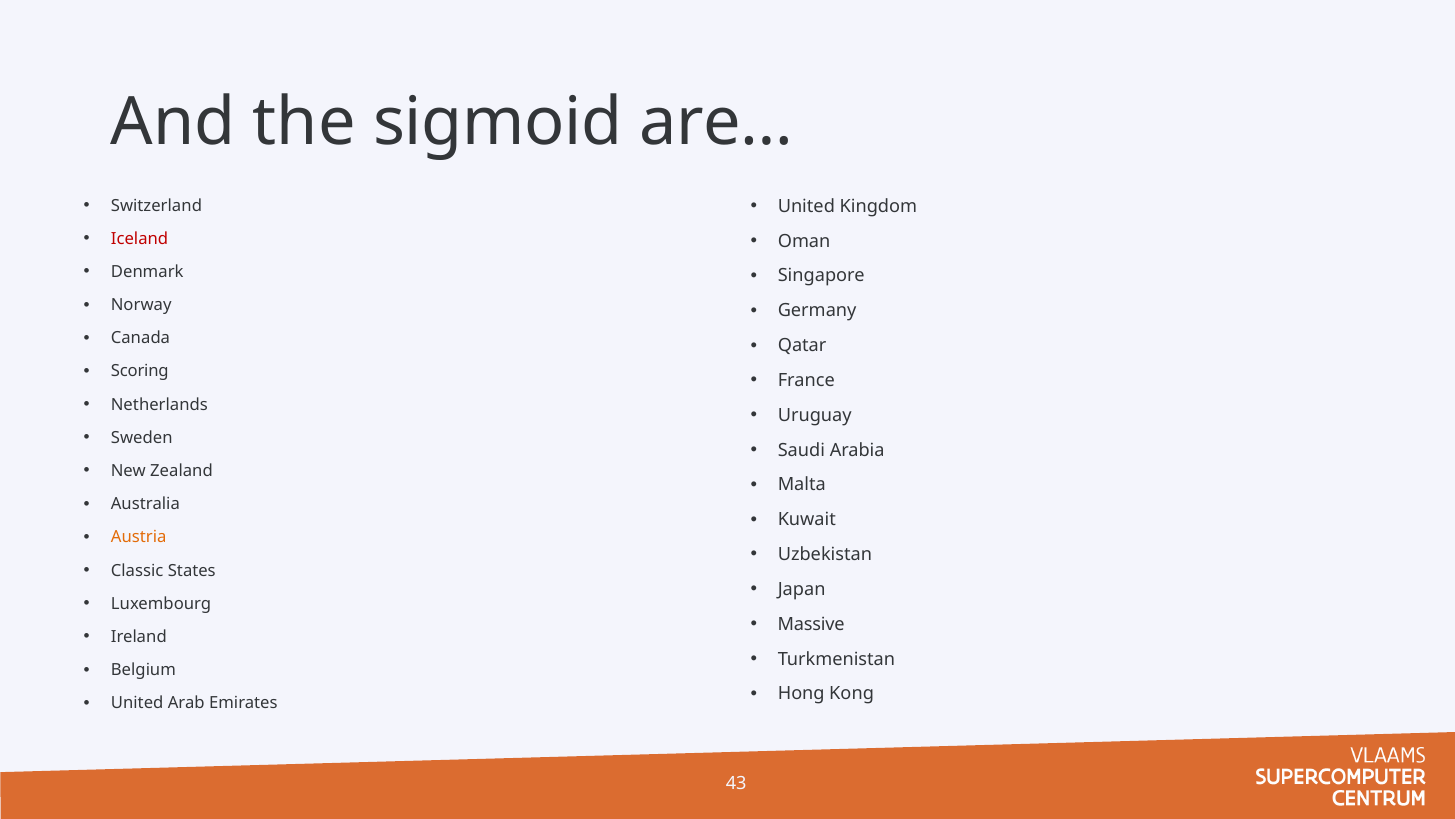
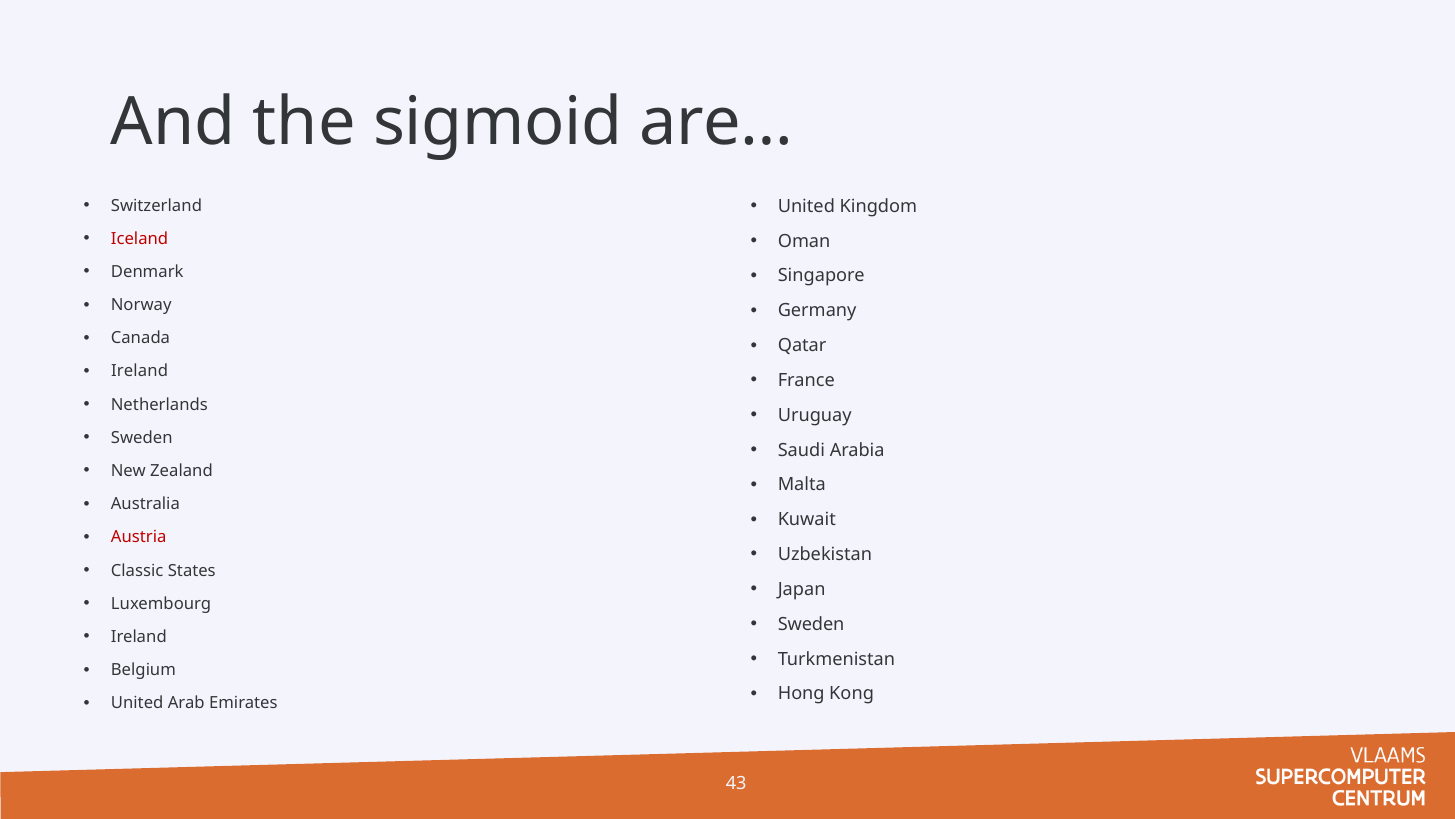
Scoring at (140, 371): Scoring -> Ireland
Austria colour: orange -> red
Massive at (811, 624): Massive -> Sweden
